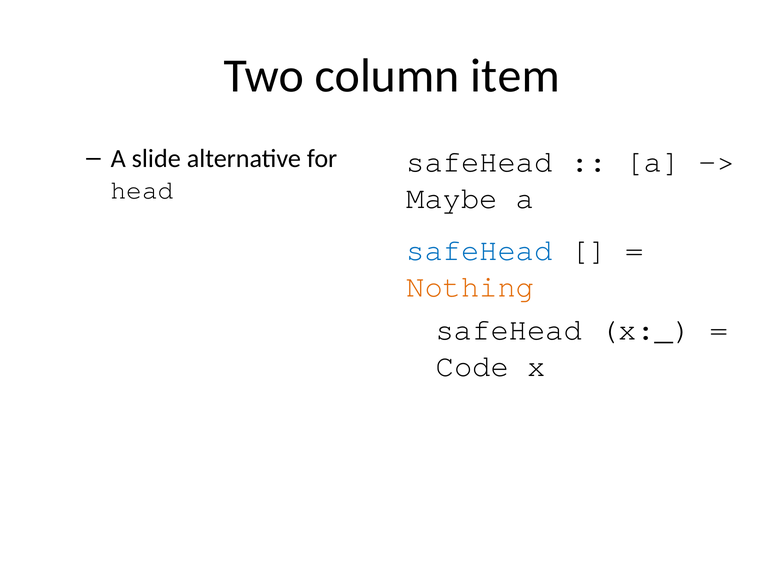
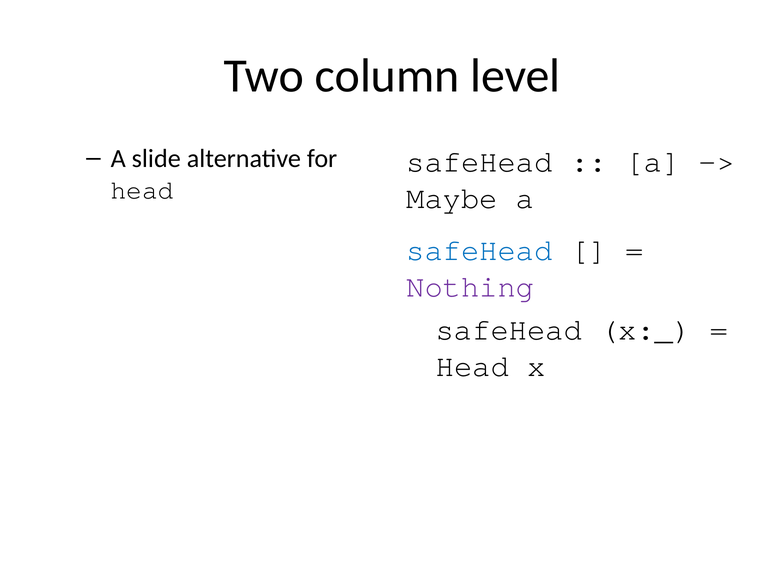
item: item -> level
Nothing colour: orange -> purple
Code at (472, 366): Code -> Head
